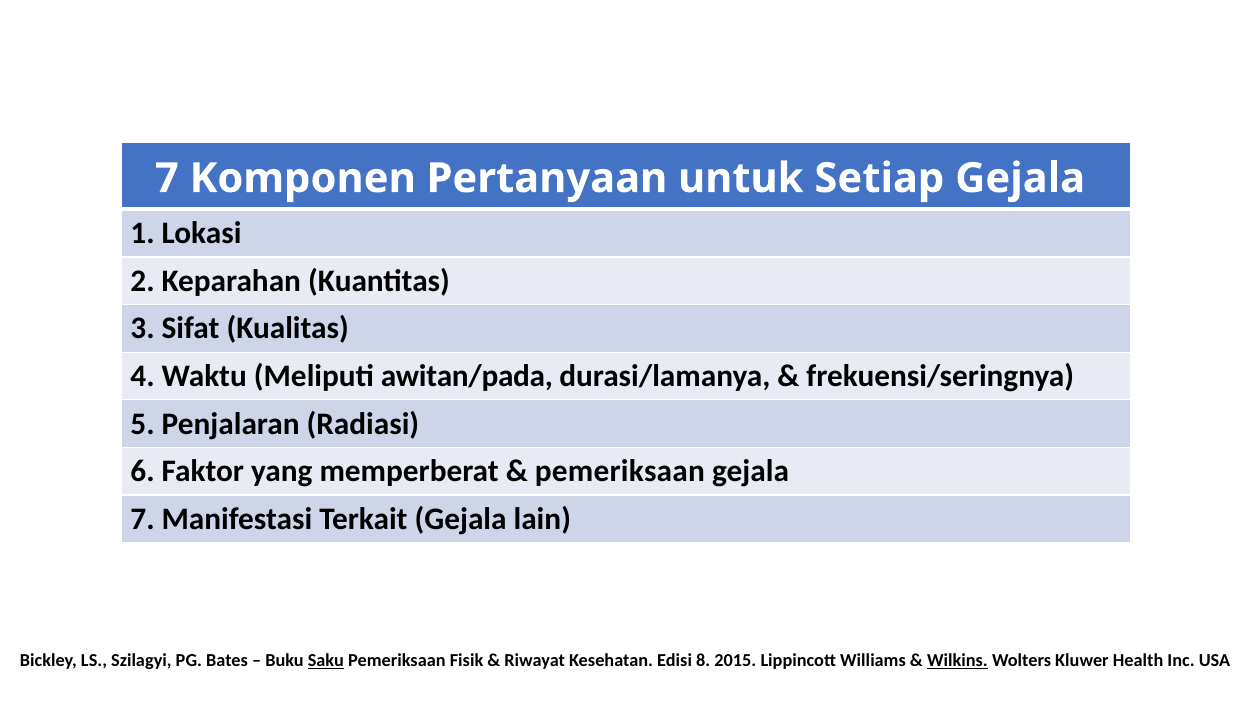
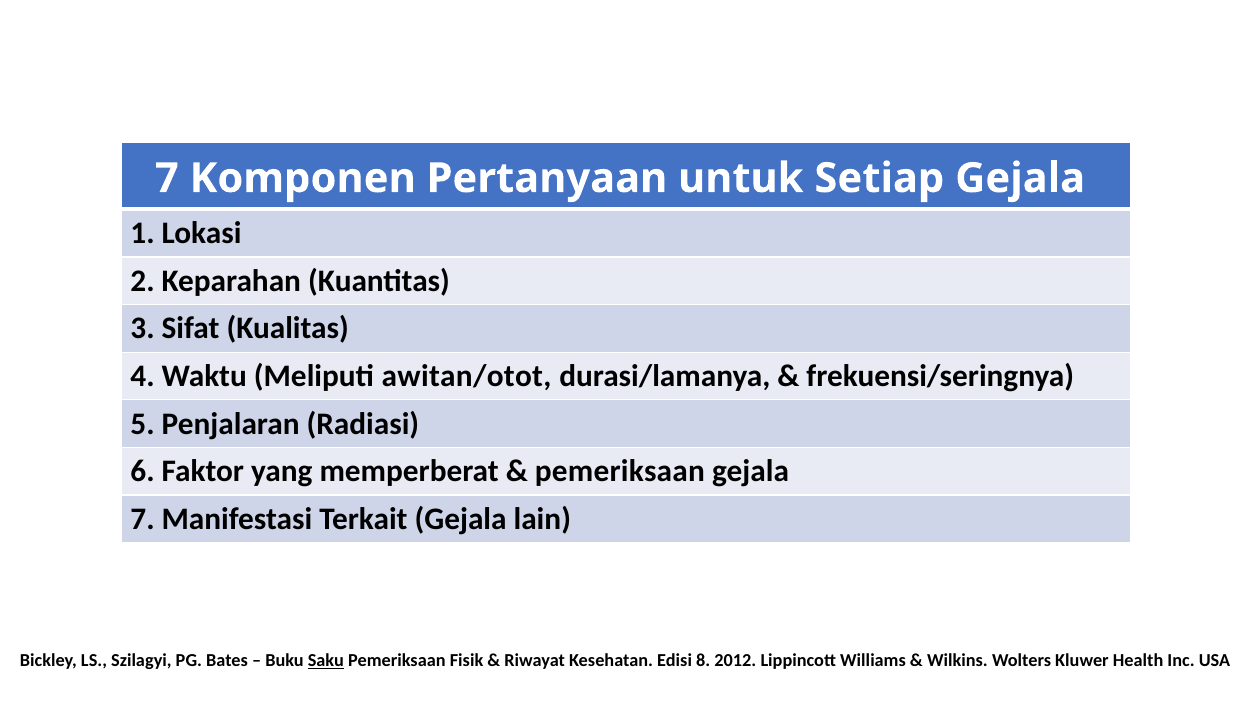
awitan/pada: awitan/pada -> awitan/otot
2015: 2015 -> 2012
Wilkins underline: present -> none
